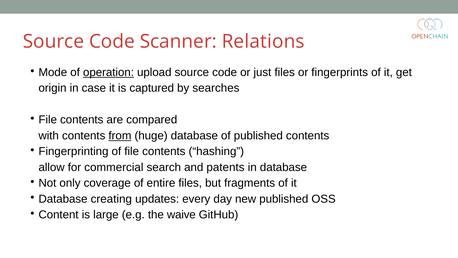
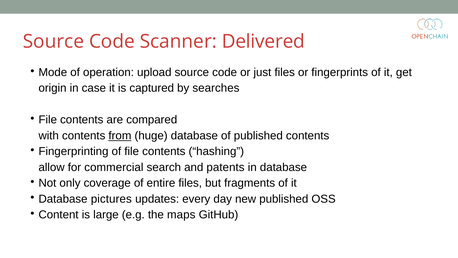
Relations: Relations -> Delivered
operation underline: present -> none
creating: creating -> pictures
waive: waive -> maps
